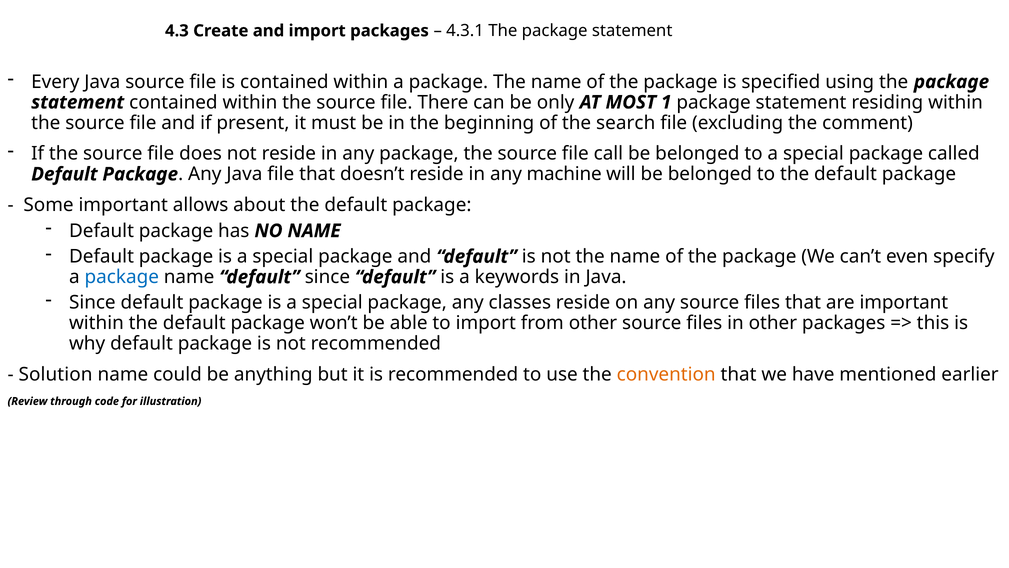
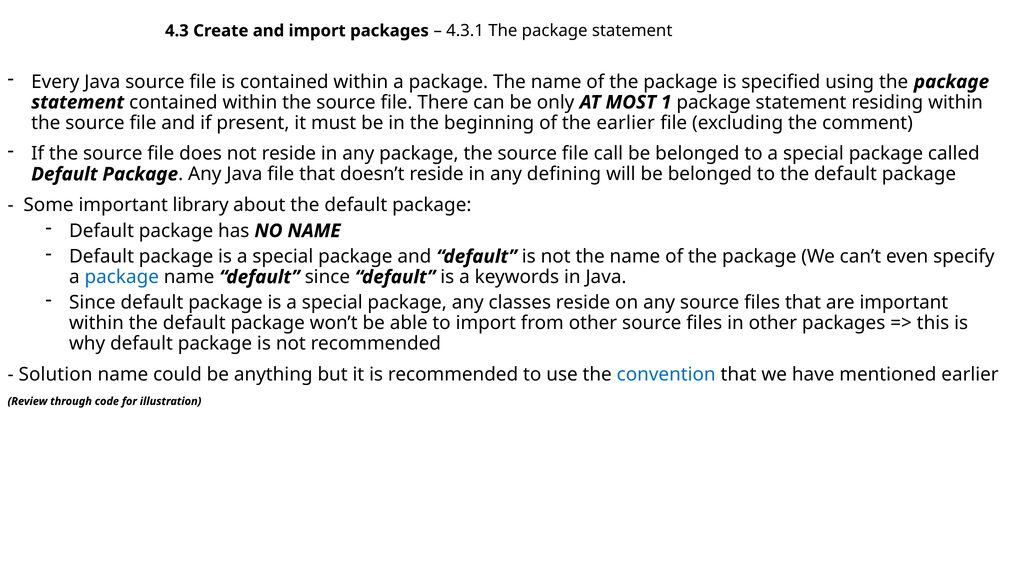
the search: search -> earlier
machine: machine -> defining
allows: allows -> library
convention colour: orange -> blue
